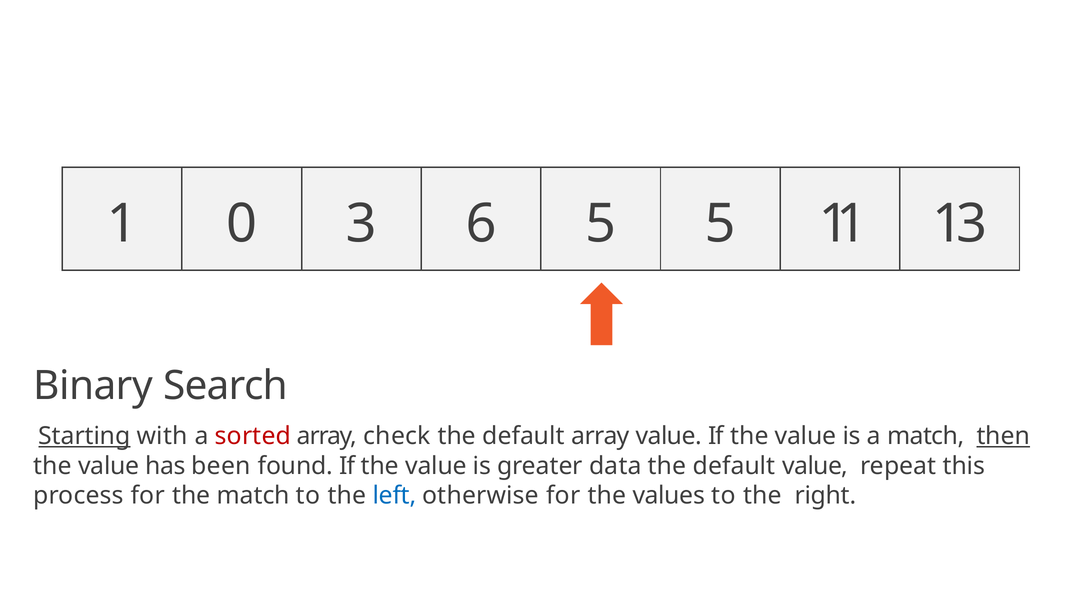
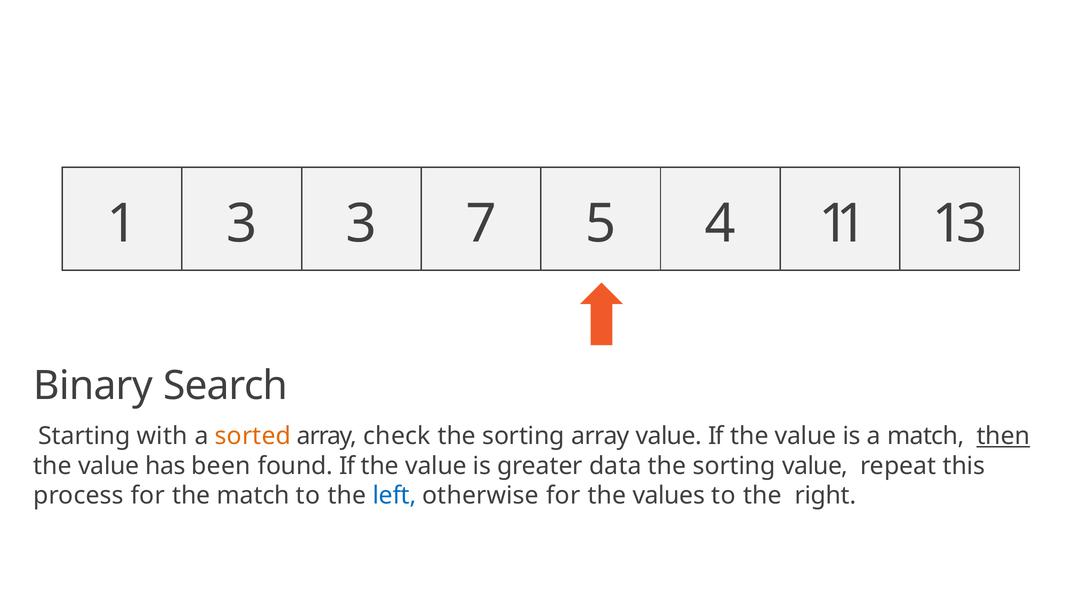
1 0: 0 -> 3
6: 6 -> 7
5 5: 5 -> 4
Starting underline: present -> none
sorted colour: red -> orange
check the default: default -> sorting
default at (734, 466): default -> sorting
